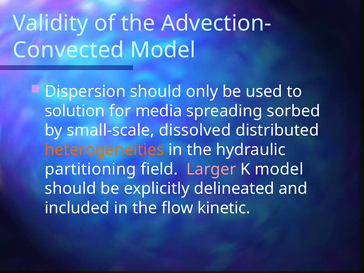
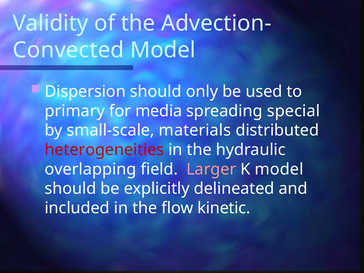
solution: solution -> primary
sorbed: sorbed -> special
dissolved: dissolved -> materials
heterogeneities colour: orange -> red
partitioning: partitioning -> overlapping
